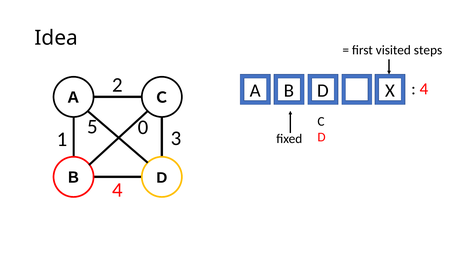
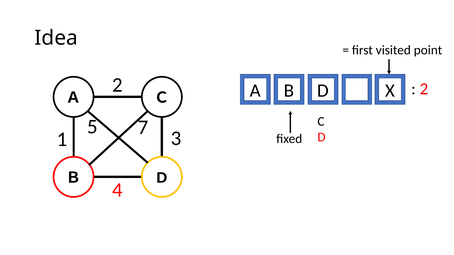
steps: steps -> point
4 at (424, 89): 4 -> 2
0: 0 -> 7
